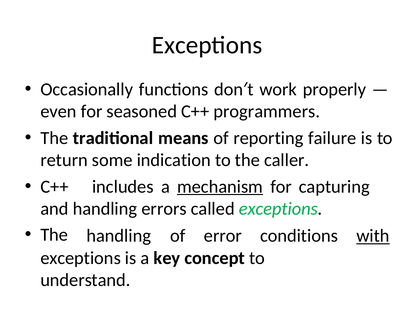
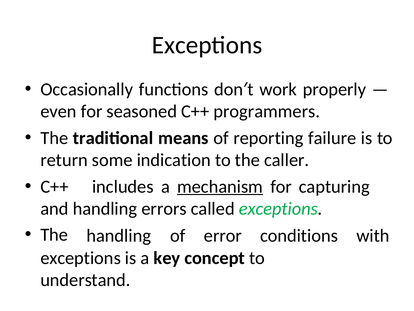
with underline: present -> none
